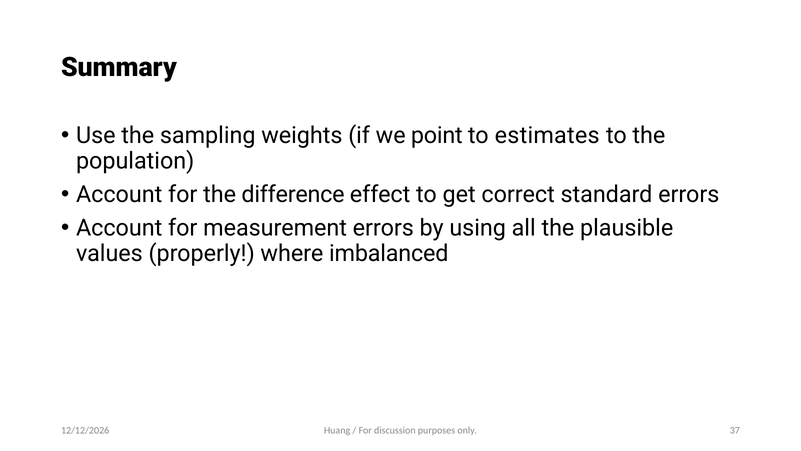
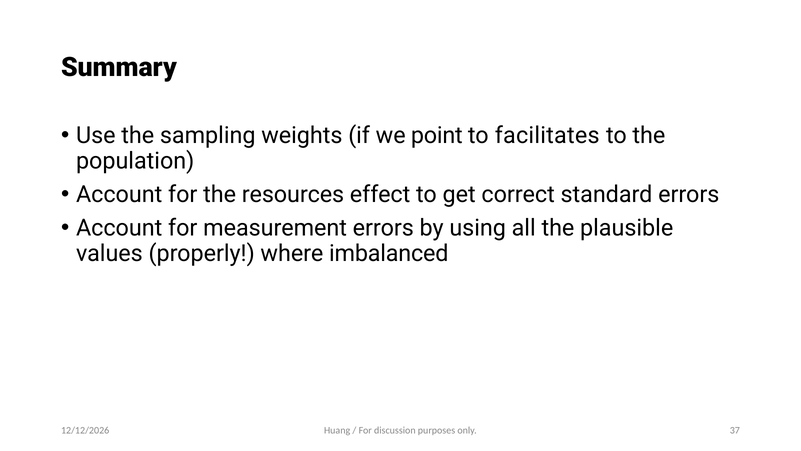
estimates: estimates -> facilitates
difference: difference -> resources
